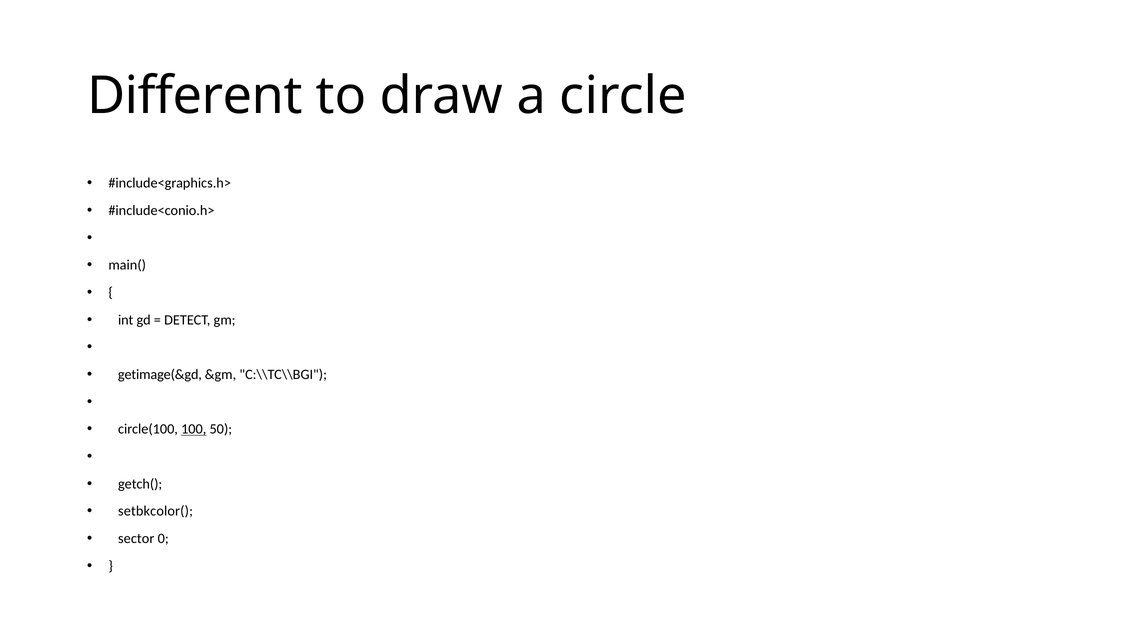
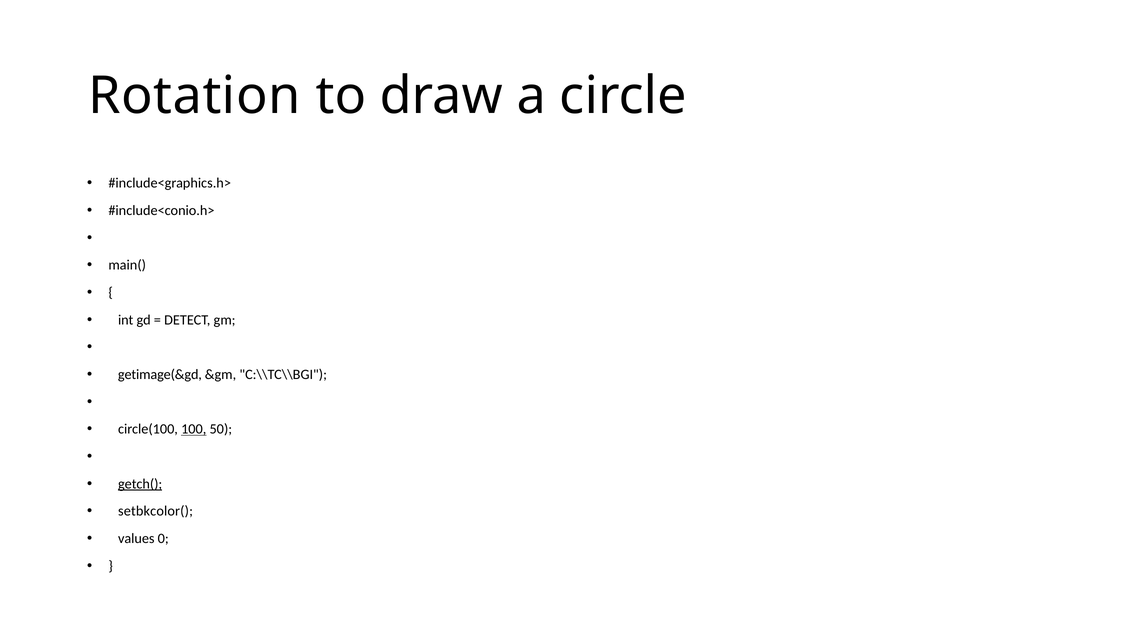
Different: Different -> Rotation
getch( underline: none -> present
sector: sector -> values
